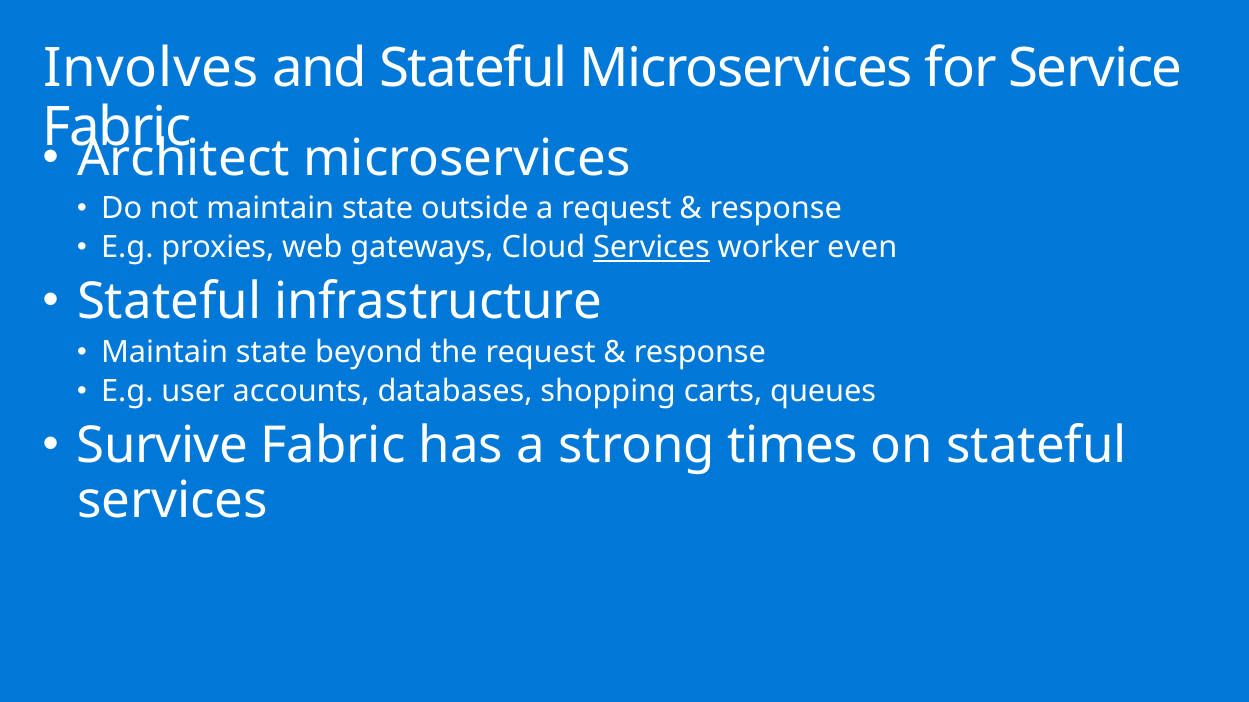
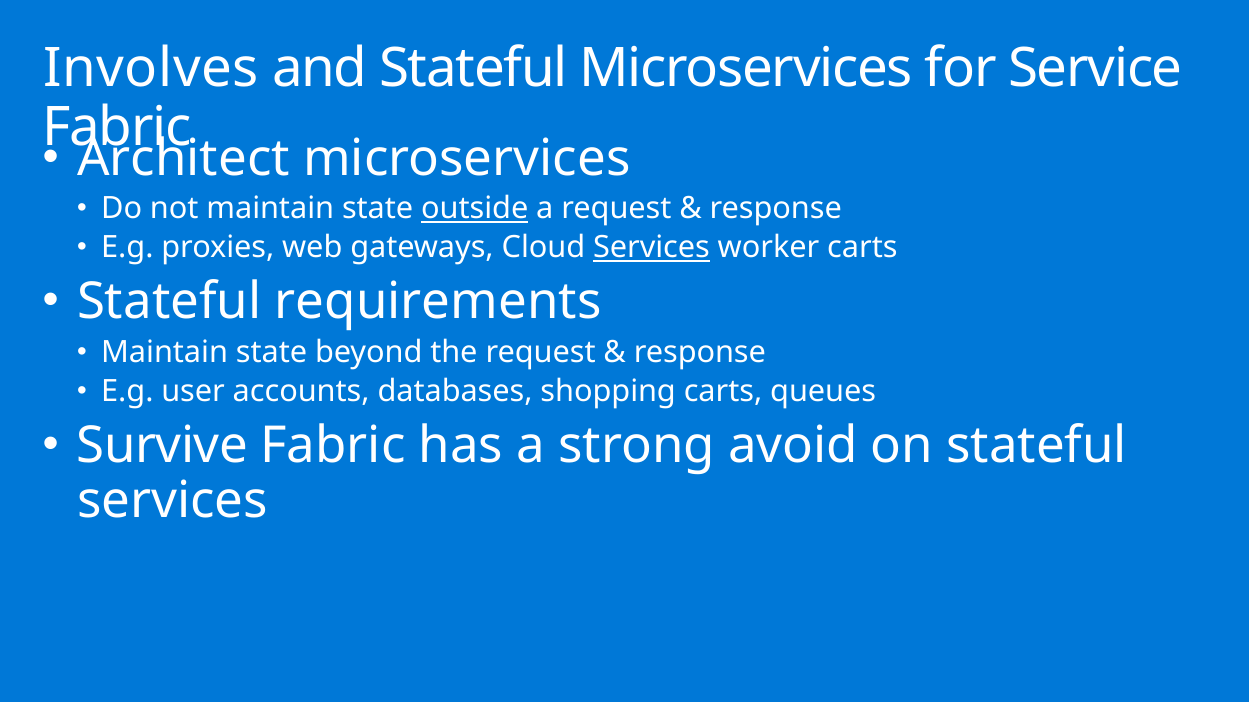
outside underline: none -> present
worker even: even -> carts
infrastructure: infrastructure -> requirements
times: times -> avoid
